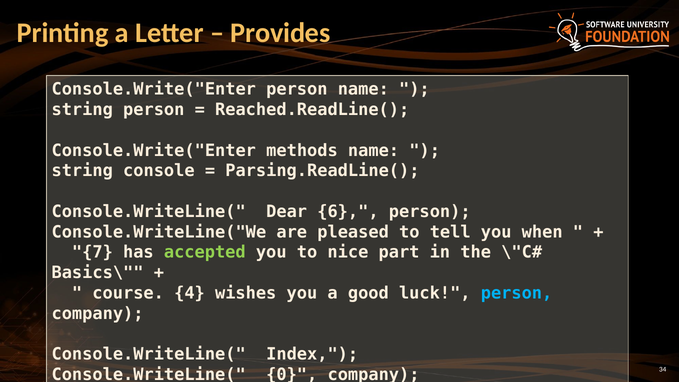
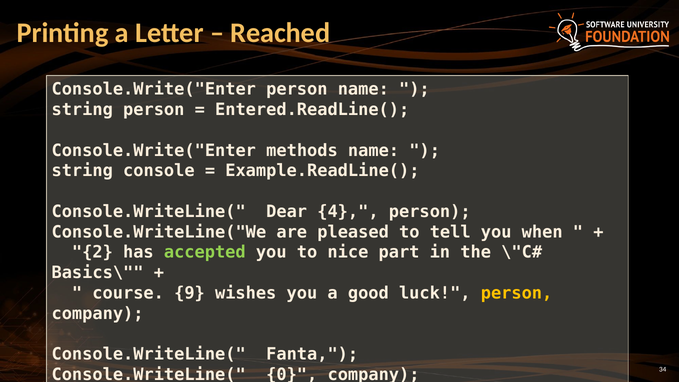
Provides: Provides -> Reached
Reached.ReadLine(: Reached.ReadLine( -> Entered.ReadLine(
Parsing.ReadLine(: Parsing.ReadLine( -> Example.ReadLine(
6: 6 -> 4
7: 7 -> 2
4: 4 -> 9
person at (517, 293) colour: light blue -> yellow
Index: Index -> Fanta
